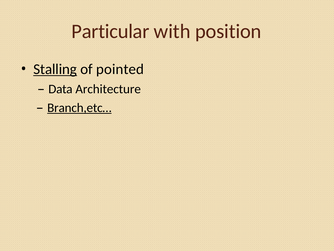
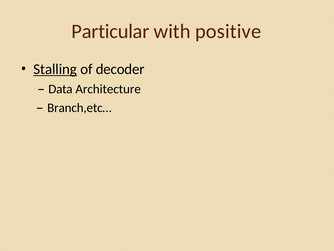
position: position -> positive
pointed: pointed -> decoder
Branch,etc… underline: present -> none
